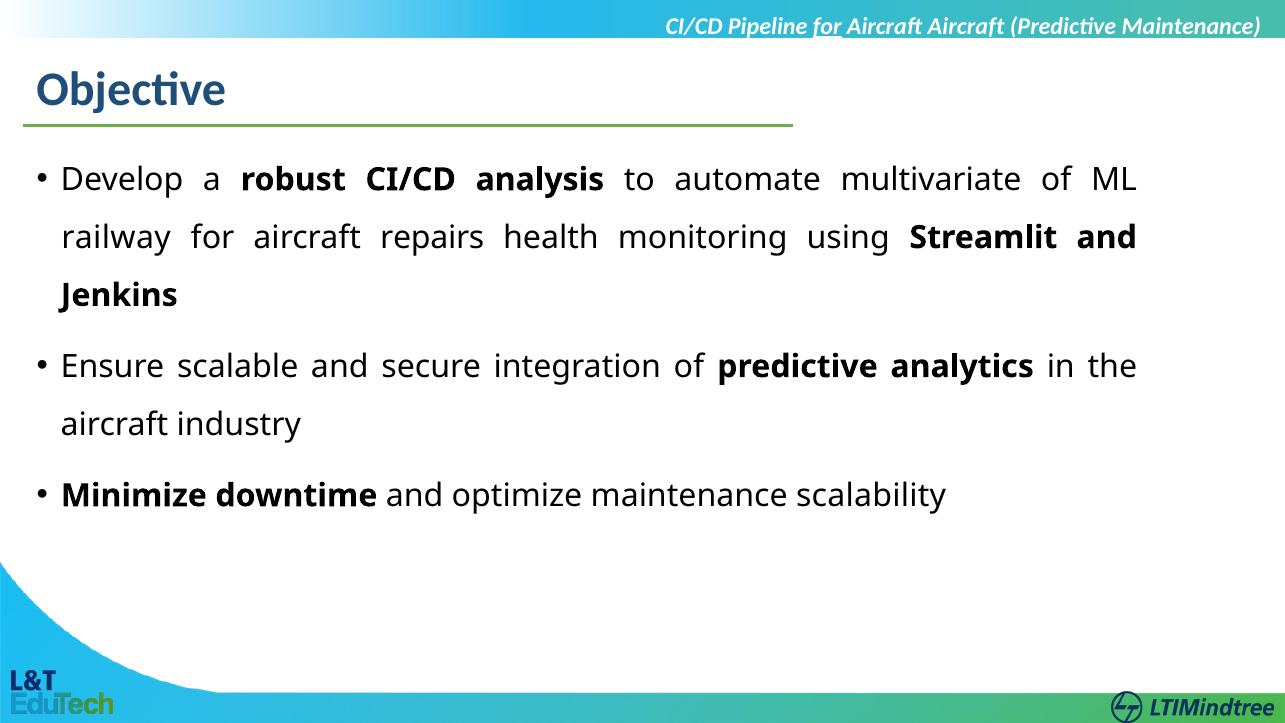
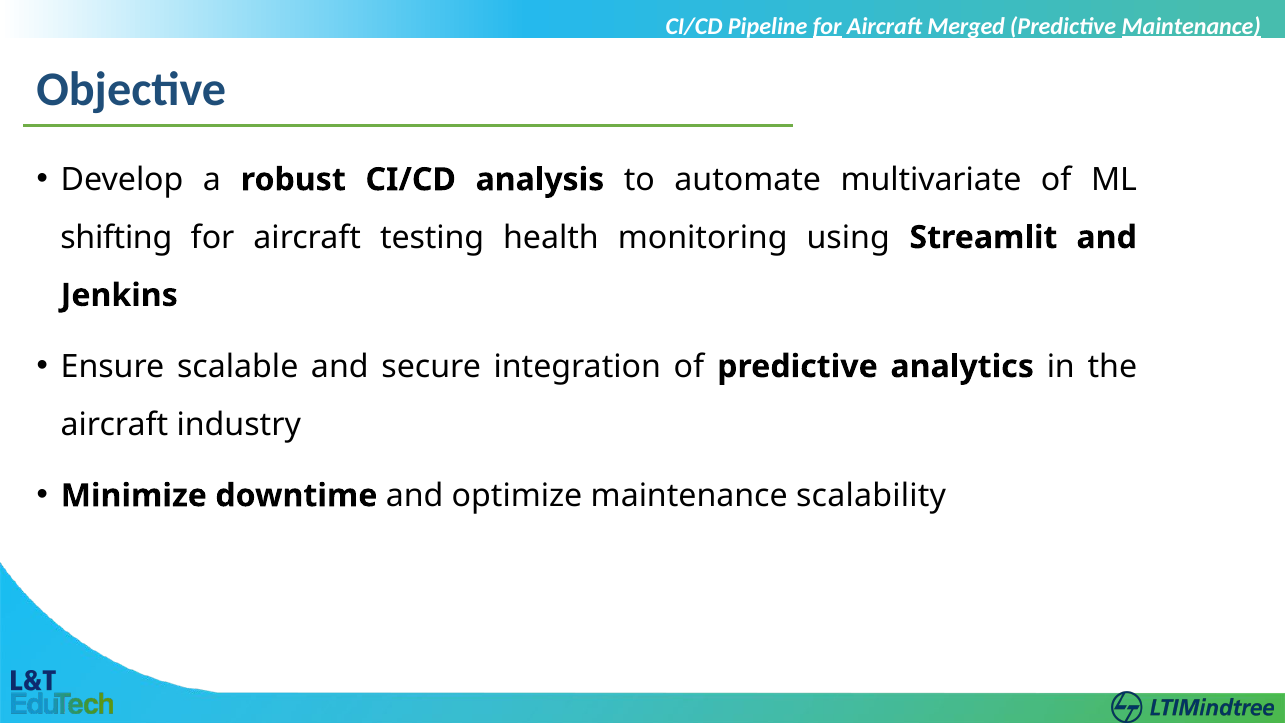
Aircraft Aircraft: Aircraft -> Merged
Maintenance at (1191, 27) underline: none -> present
railway: railway -> shifting
repairs: repairs -> testing
